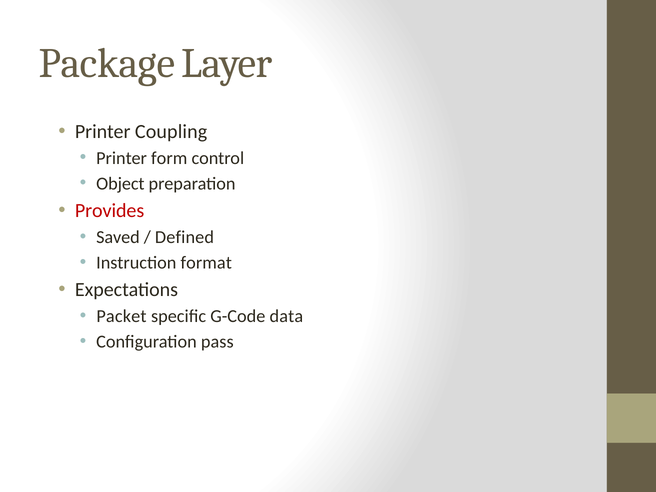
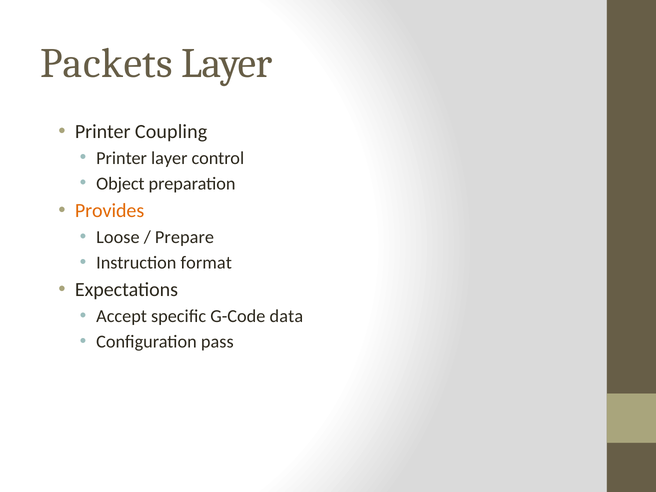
Package: Package -> Packets
Printer form: form -> layer
Provides colour: red -> orange
Saved: Saved -> Loose
Defined: Defined -> Prepare
Packet: Packet -> Accept
